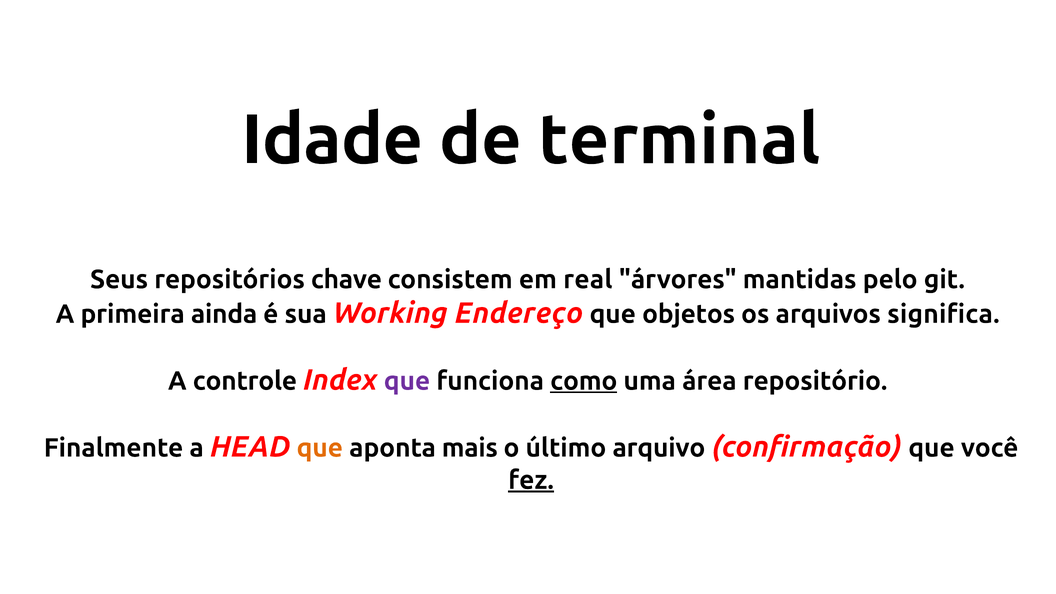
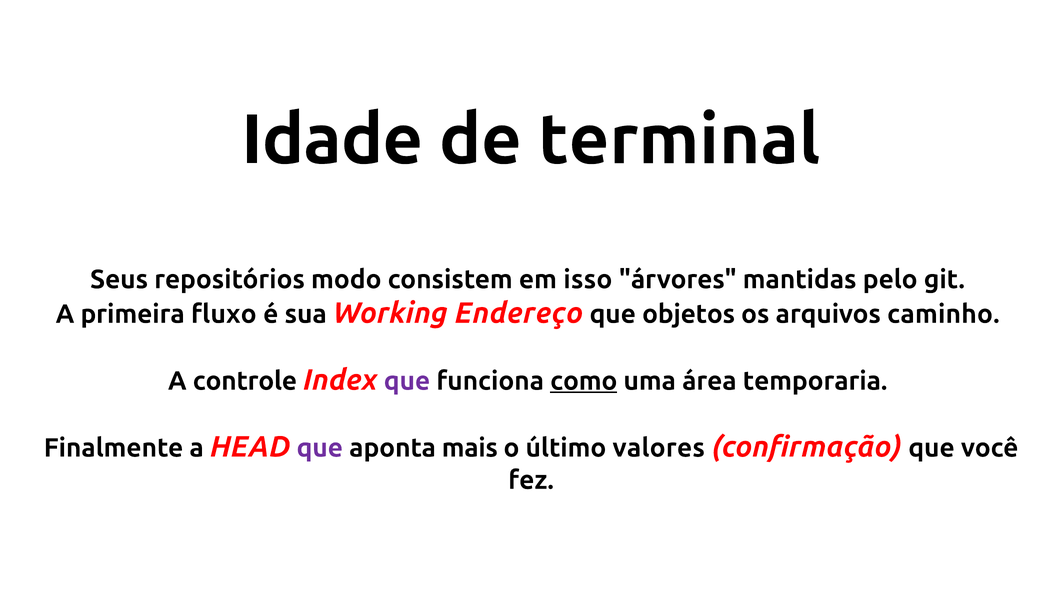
chave: chave -> modo
real: real -> isso
ainda: ainda -> fluxo
significa: significa -> caminho
repositório: repositório -> temporaria
que at (320, 448) colour: orange -> purple
arquivo: arquivo -> valores
fez underline: present -> none
